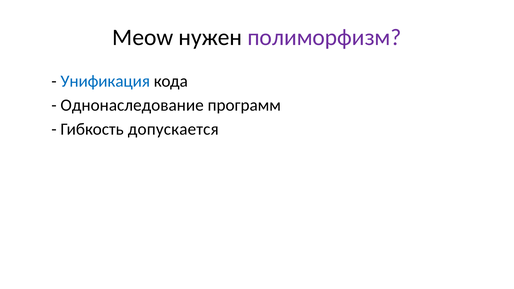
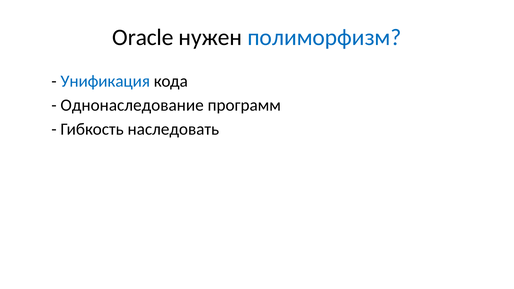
Meow: Meow -> Oracle
полиморфизм colour: purple -> blue
допускается: допускается -> наследовать
